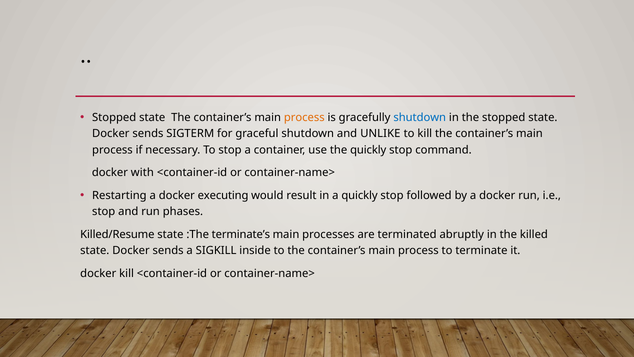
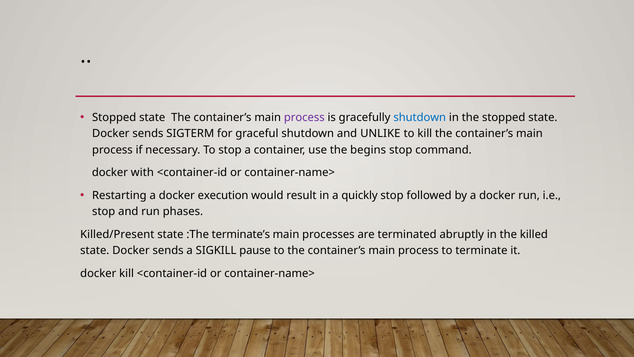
process at (304, 117) colour: orange -> purple
the quickly: quickly -> begins
executing: executing -> execution
Killed/Resume: Killed/Resume -> Killed/Present
inside: inside -> pause
